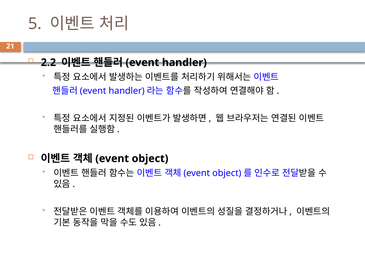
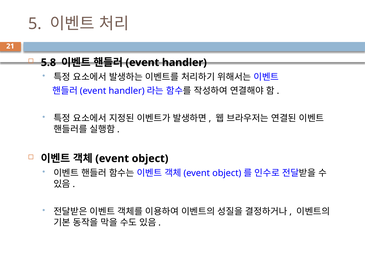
2.2: 2.2 -> 5.8
